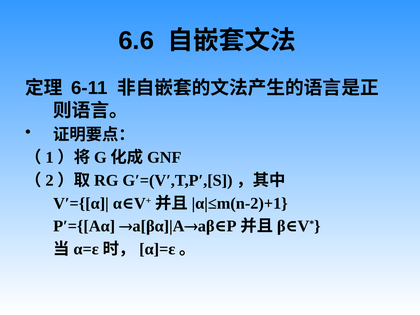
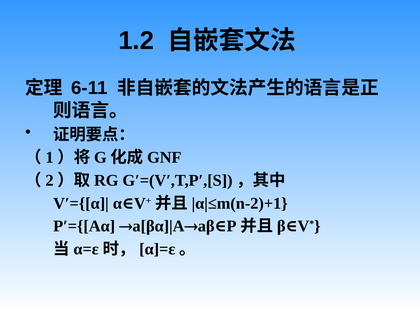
6.6: 6.6 -> 1.2
